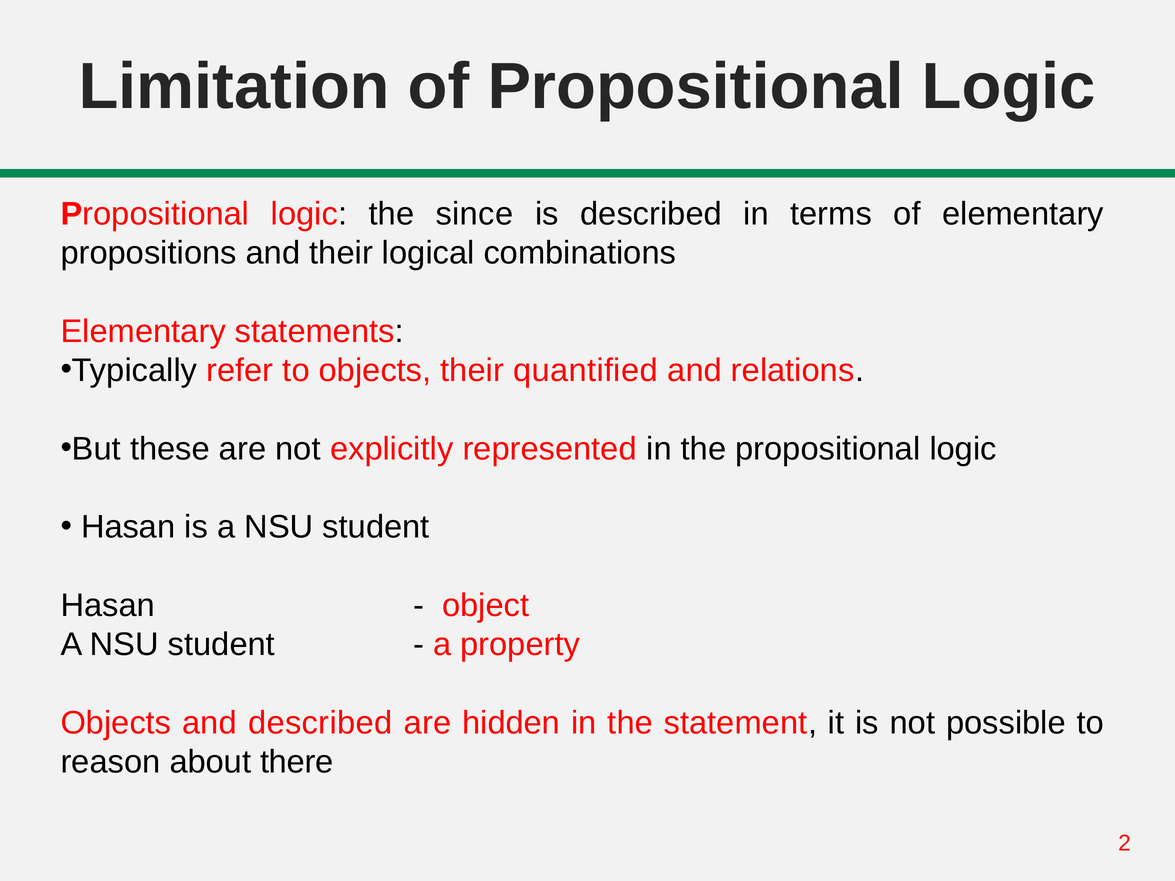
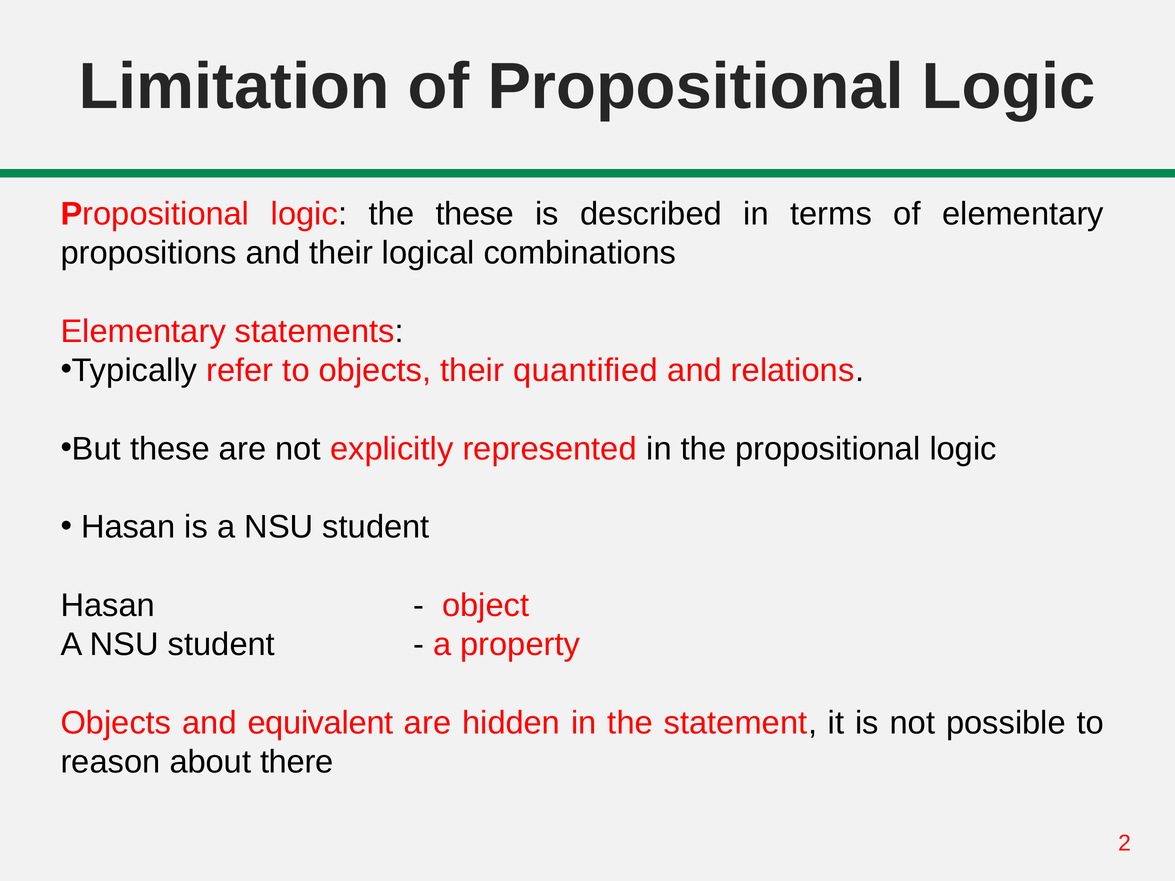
the since: since -> these
and described: described -> equivalent
